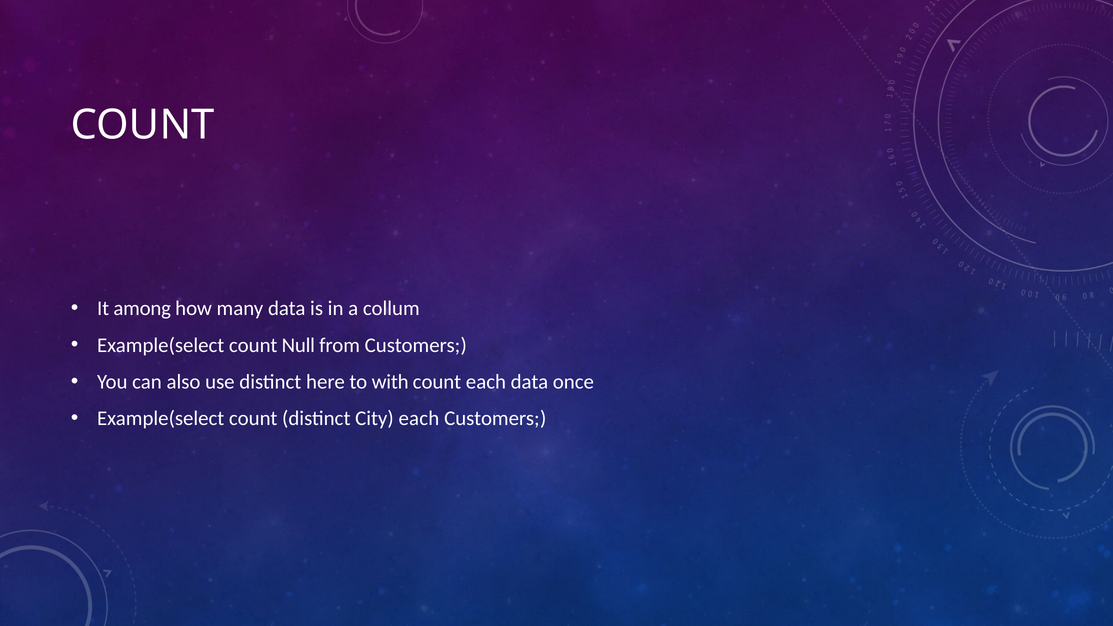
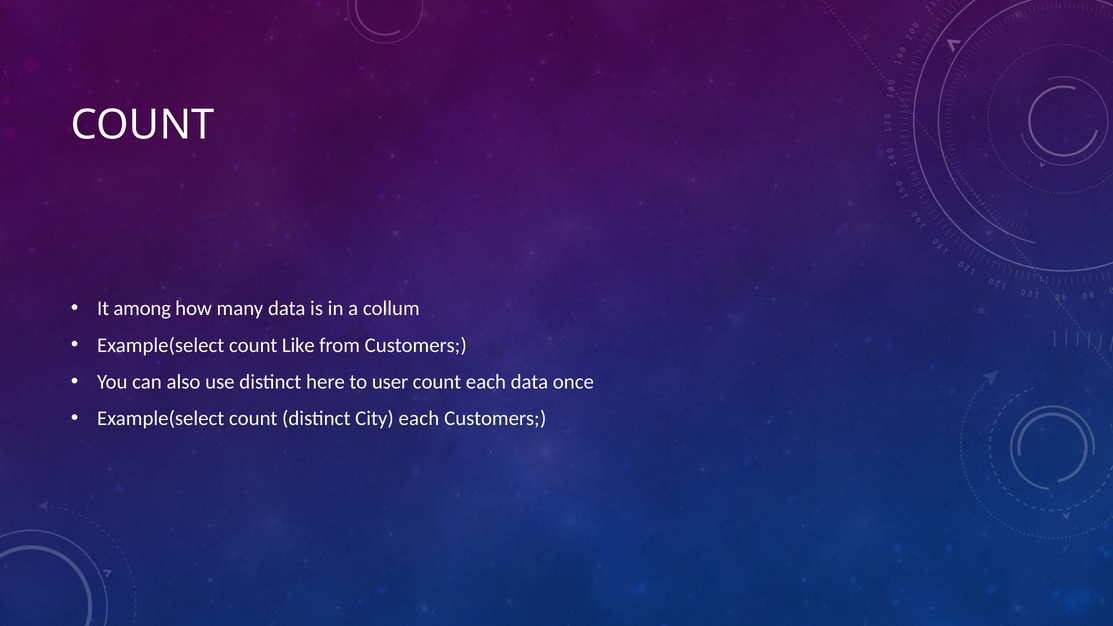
Null: Null -> Like
with: with -> user
